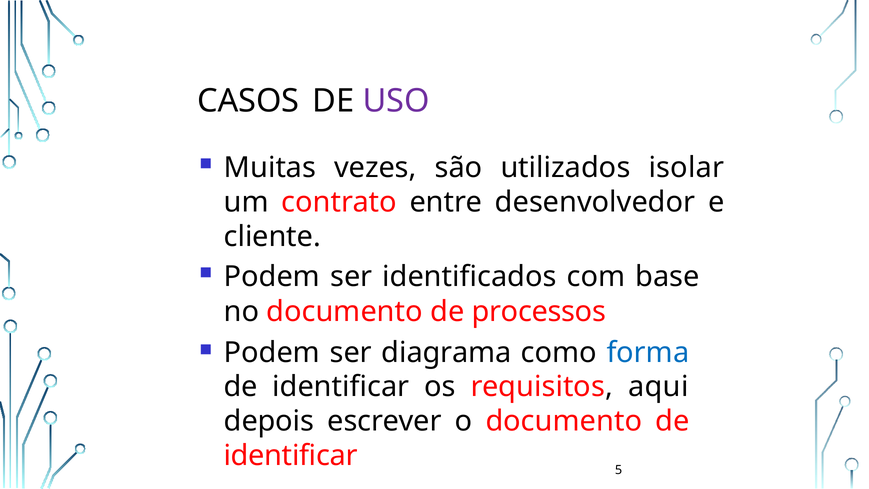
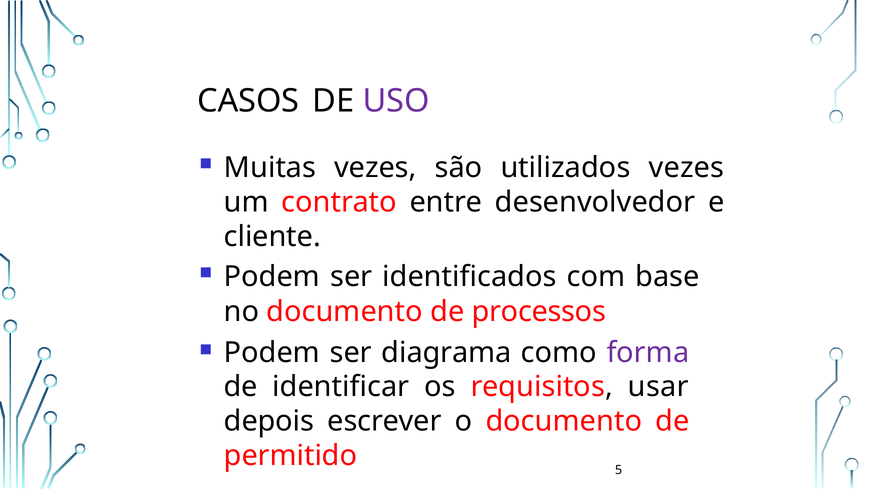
utilizados isolar: isolar -> vezes
forma colour: blue -> purple
aqui: aqui -> usar
identificar at (291, 456): identificar -> permitido
